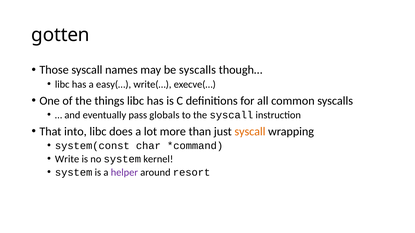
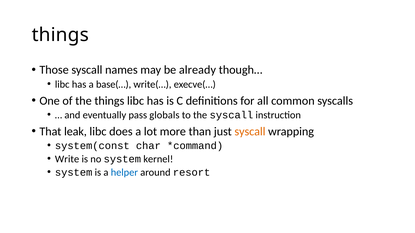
gotten at (60, 35): gotten -> things
be syscalls: syscalls -> already
easy(…: easy(… -> base(…
into: into -> leak
helper colour: purple -> blue
